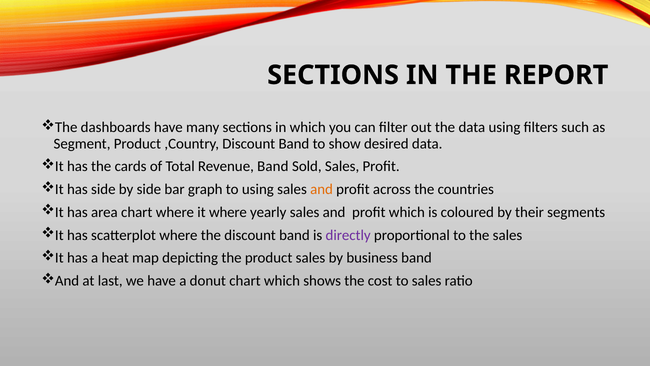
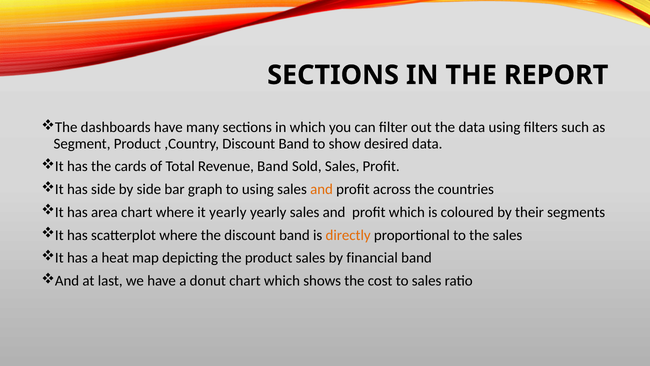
it where: where -> yearly
directly colour: purple -> orange
business: business -> financial
